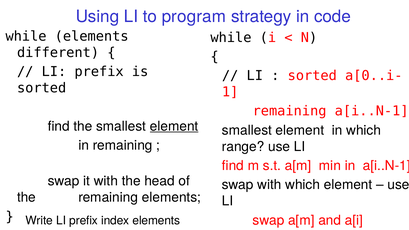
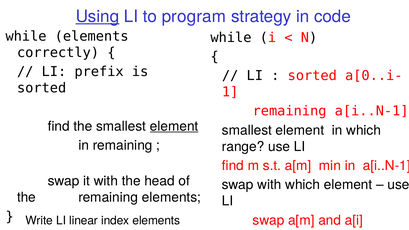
Using underline: none -> present
different: different -> correctly
Write LI prefix: prefix -> linear
